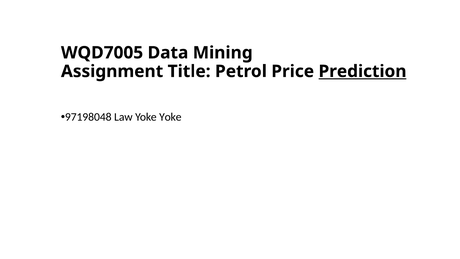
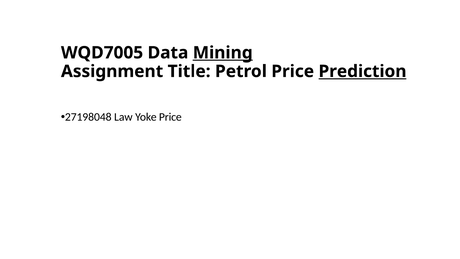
Mining underline: none -> present
97198048: 97198048 -> 27198048
Yoke Yoke: Yoke -> Price
